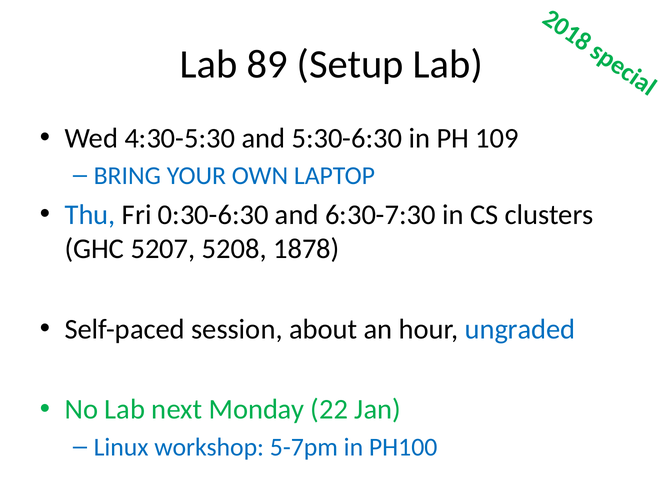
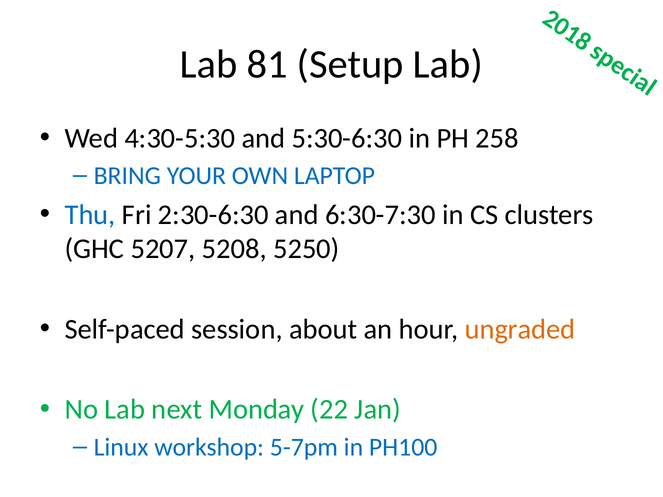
89: 89 -> 81
109: 109 -> 258
0:30-6:30: 0:30-6:30 -> 2:30-6:30
1878: 1878 -> 5250
ungraded colour: blue -> orange
